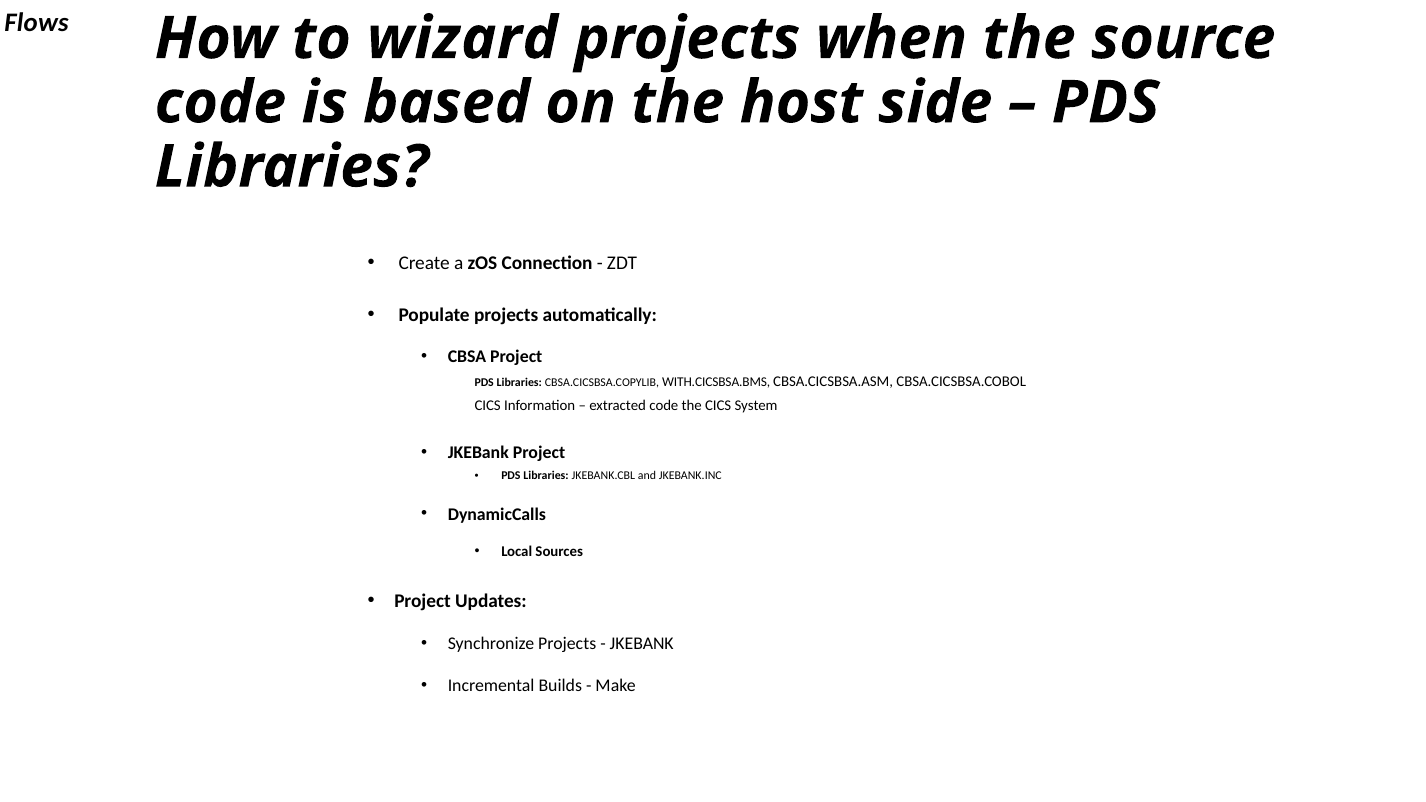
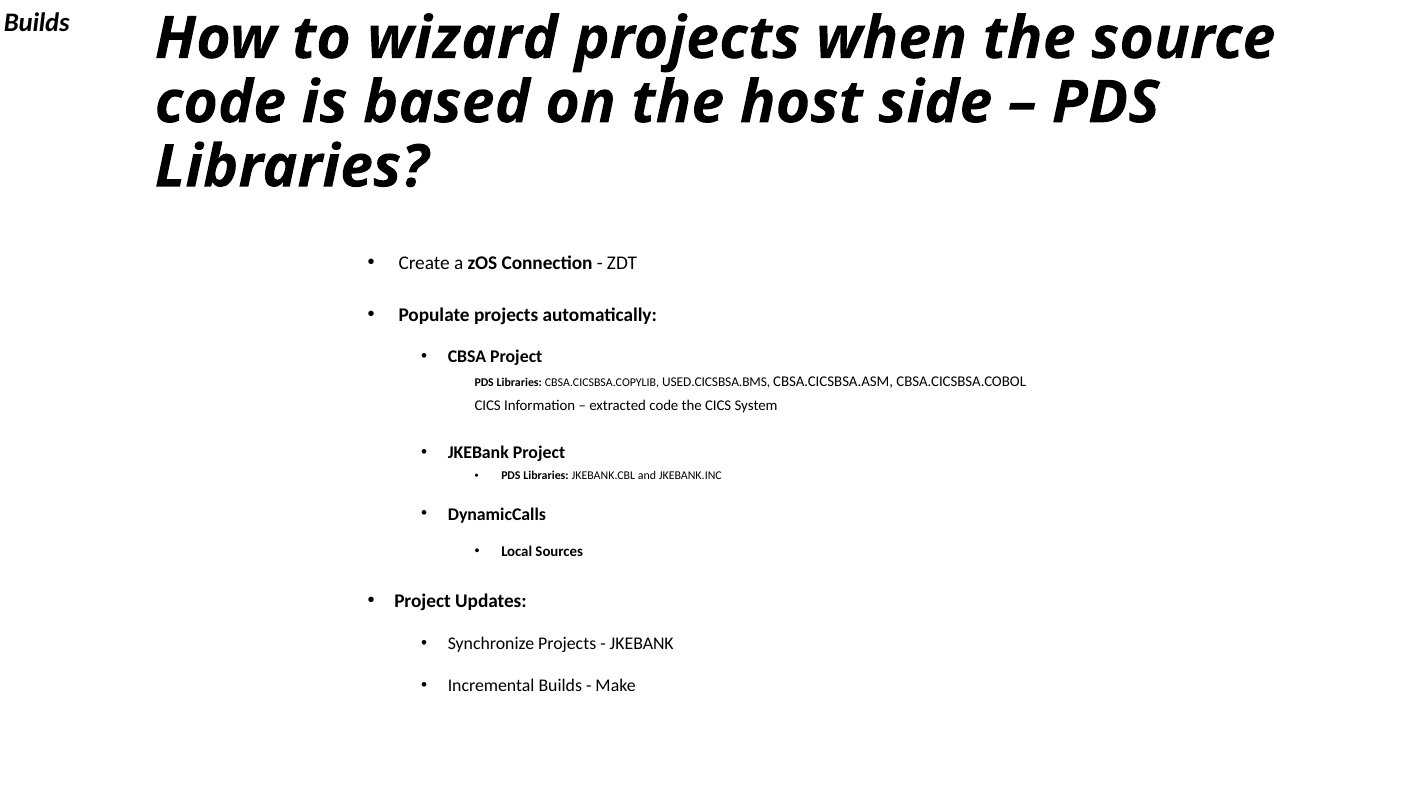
Flows at (37, 23): Flows -> Builds
WITH.CICSBSA.BMS: WITH.CICSBSA.BMS -> USED.CICSBSA.BMS
